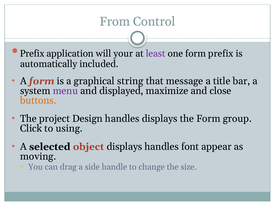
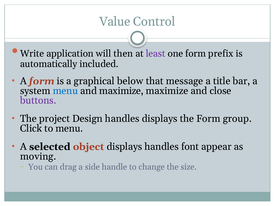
From: From -> Value
Prefix at (32, 54): Prefix -> Write
your: your -> then
string: string -> below
menu at (65, 91) colour: purple -> blue
and displayed: displayed -> maximize
buttons colour: orange -> purple
to using: using -> menu
